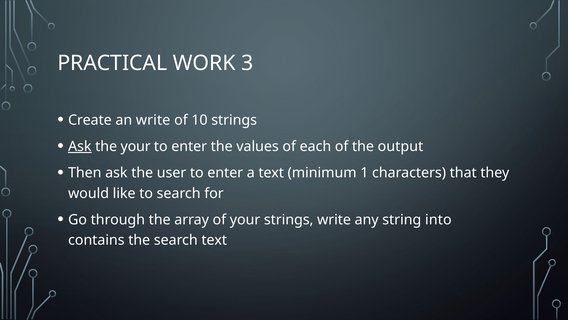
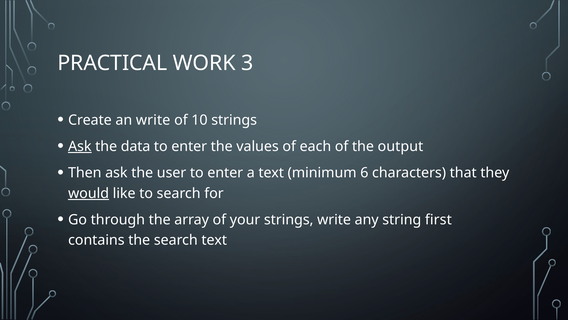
the your: your -> data
1: 1 -> 6
would underline: none -> present
into: into -> first
